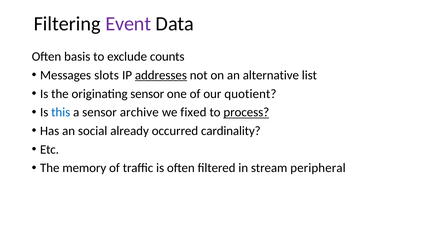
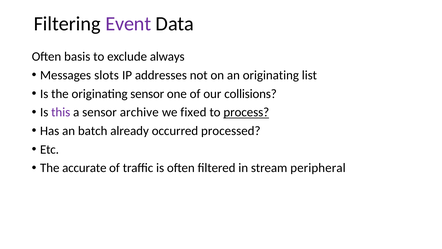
counts: counts -> always
addresses underline: present -> none
an alternative: alternative -> originating
quotient: quotient -> collisions
this colour: blue -> purple
social: social -> batch
cardinality: cardinality -> processed
memory: memory -> accurate
